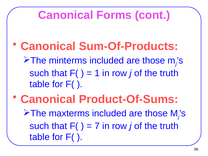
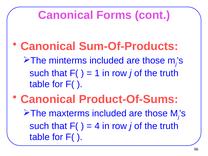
7: 7 -> 4
